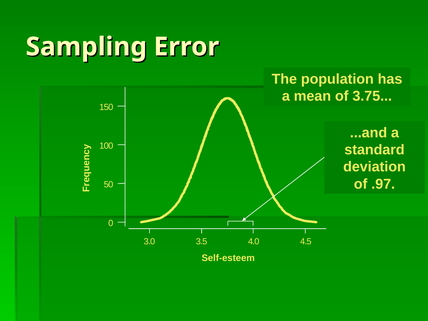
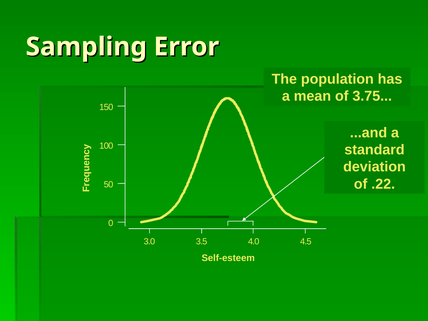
.97: .97 -> .22
